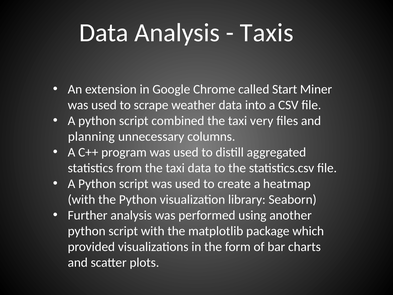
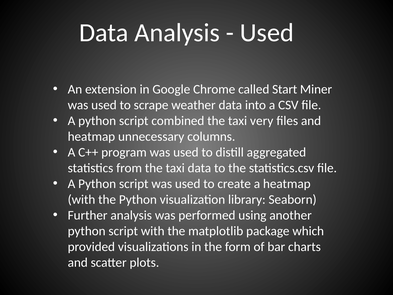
Taxis at (267, 33): Taxis -> Used
planning at (91, 136): planning -> heatmap
